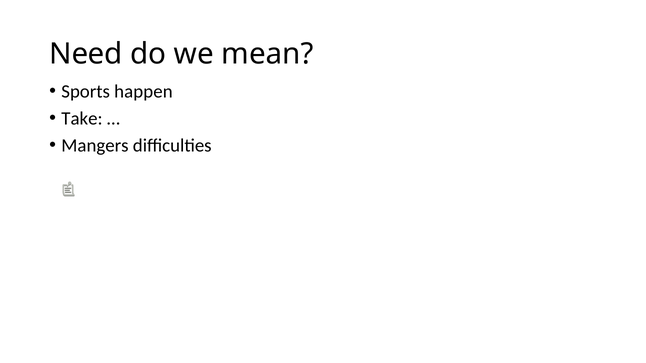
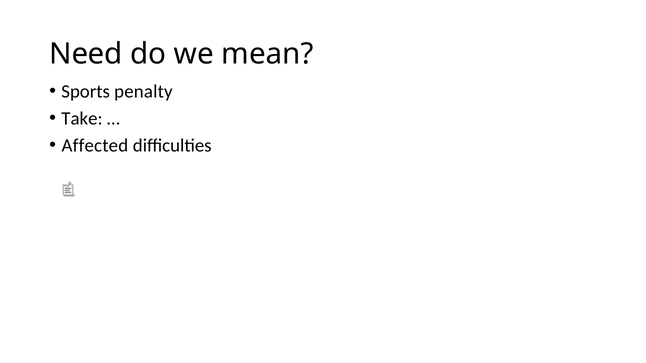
happen: happen -> penalty
Mangers: Mangers -> Affected
